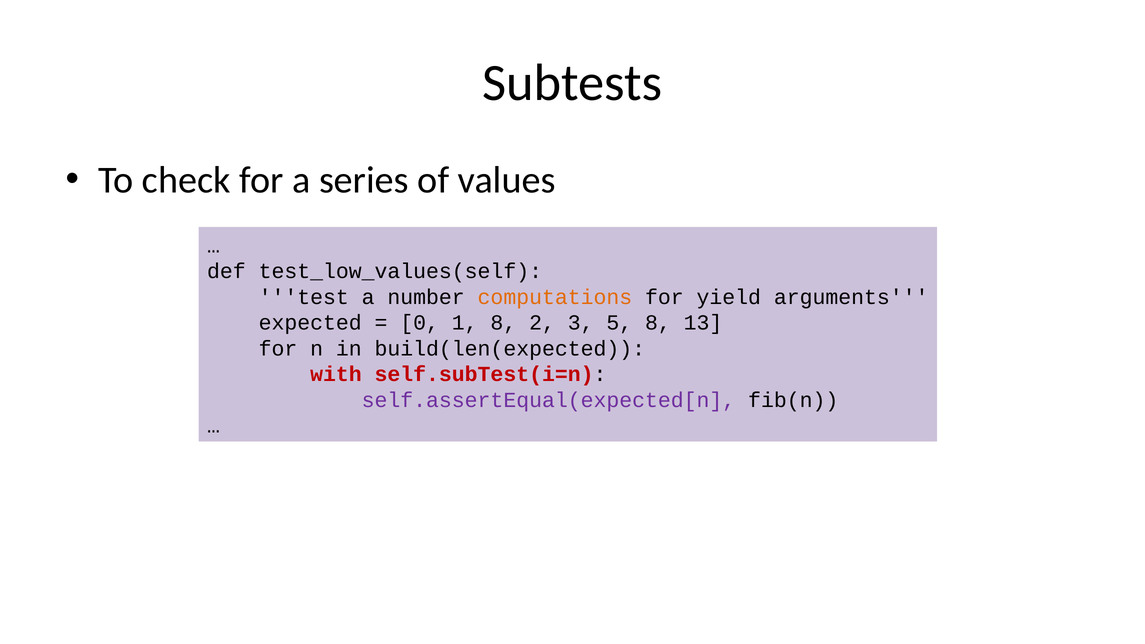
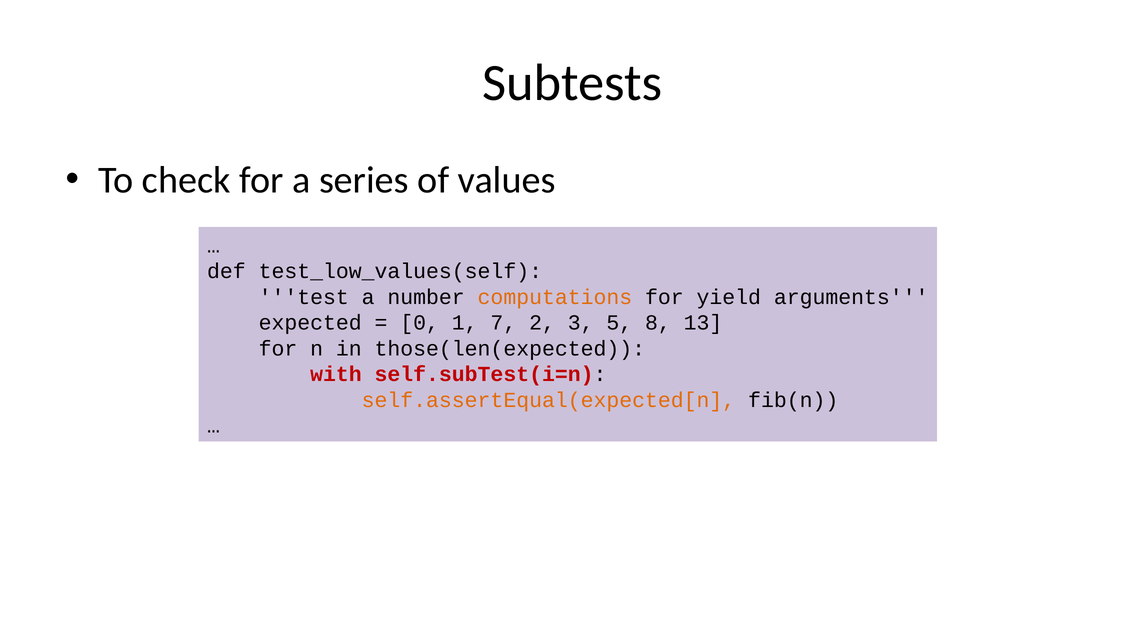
1 8: 8 -> 7
build(len(expected: build(len(expected -> those(len(expected
self.assertEqual(expected[n colour: purple -> orange
